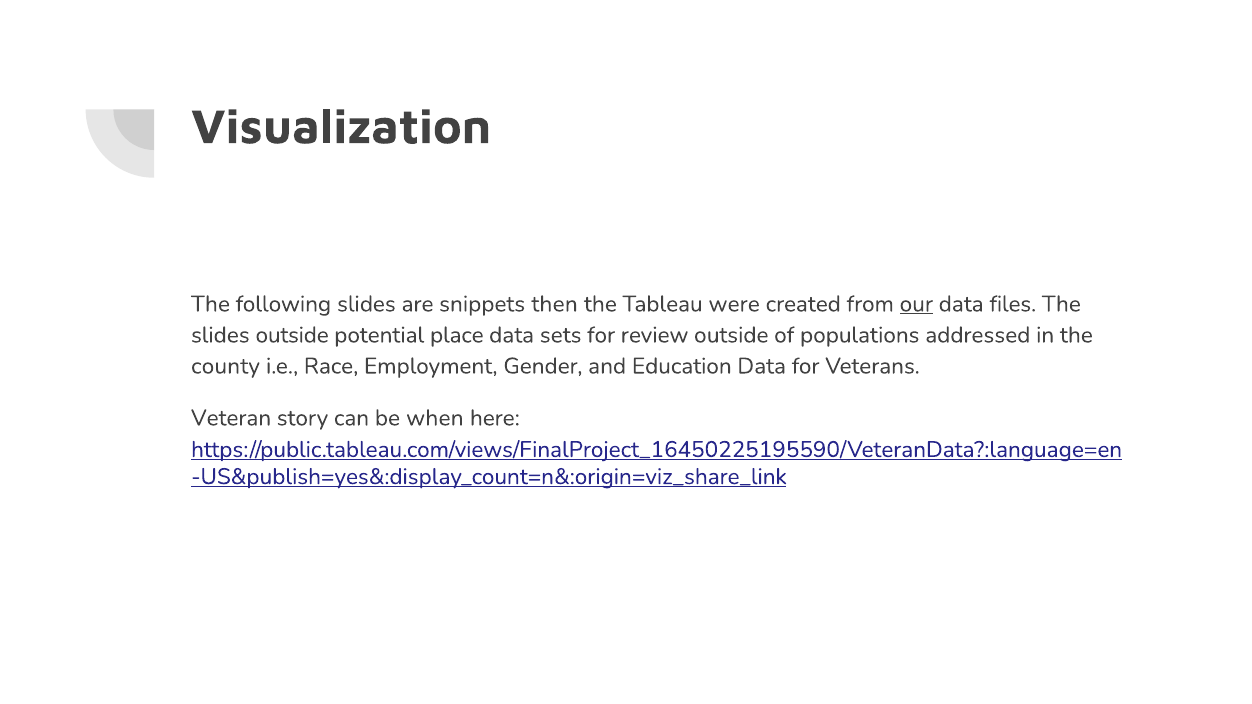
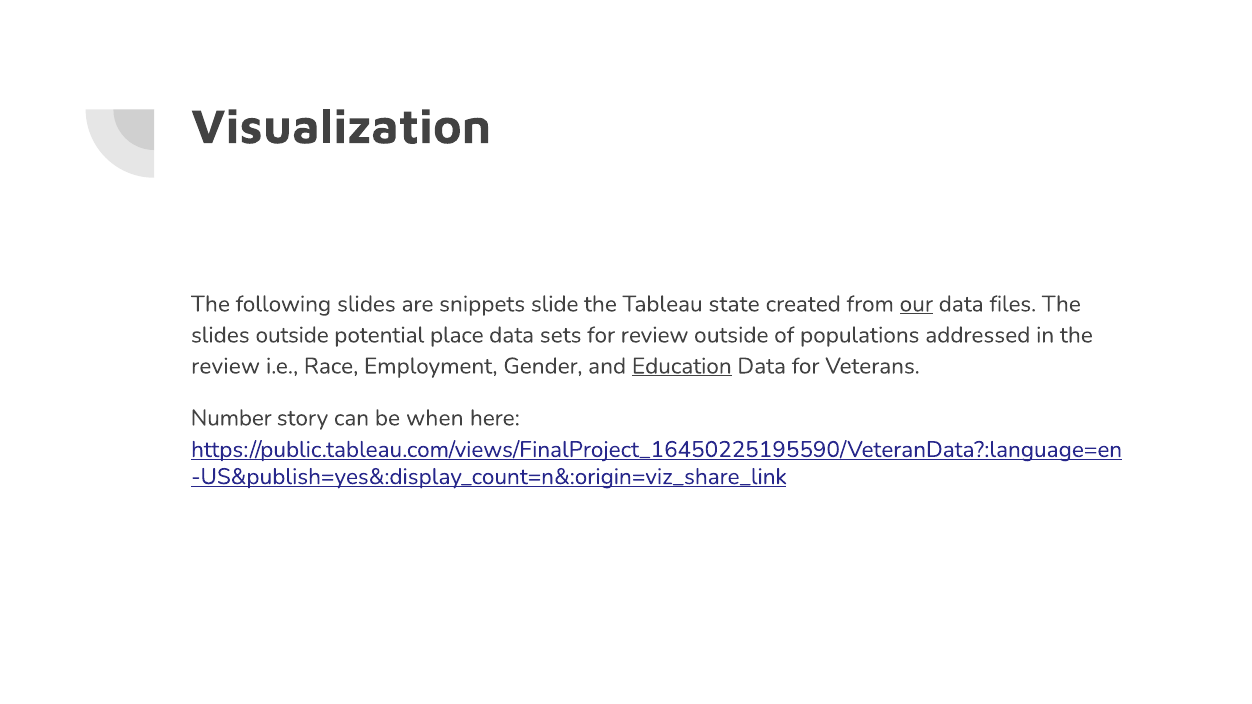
then: then -> slide
were: were -> state
county at (226, 366): county -> review
Education underline: none -> present
Veteran: Veteran -> Number
